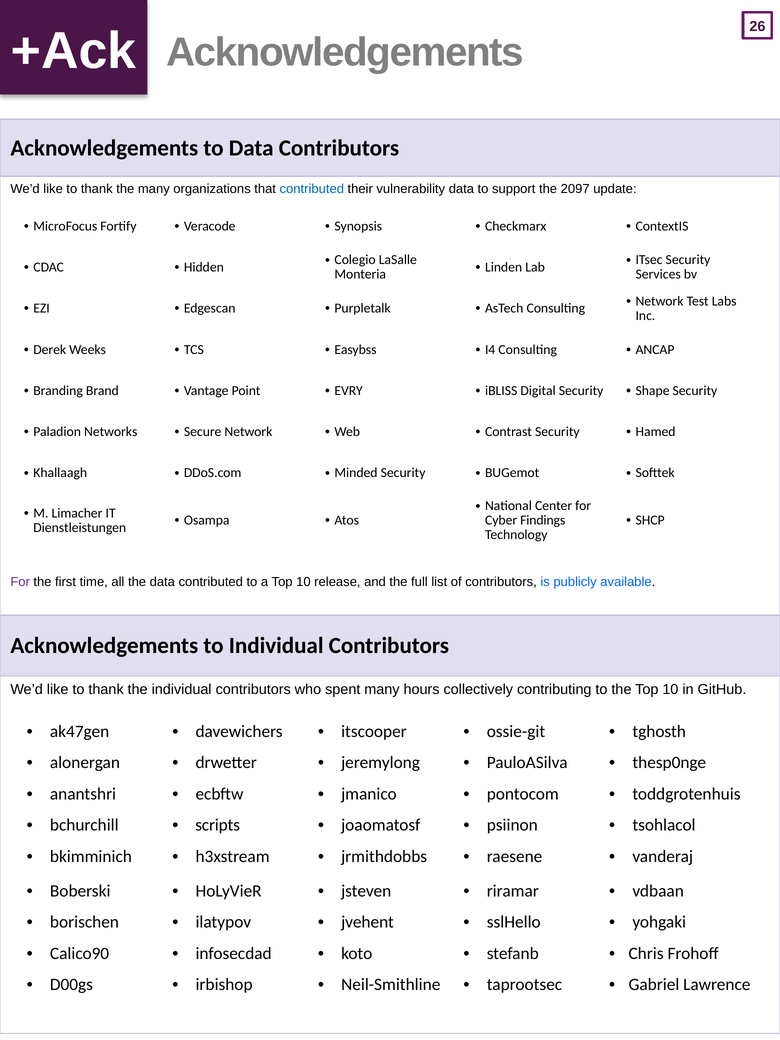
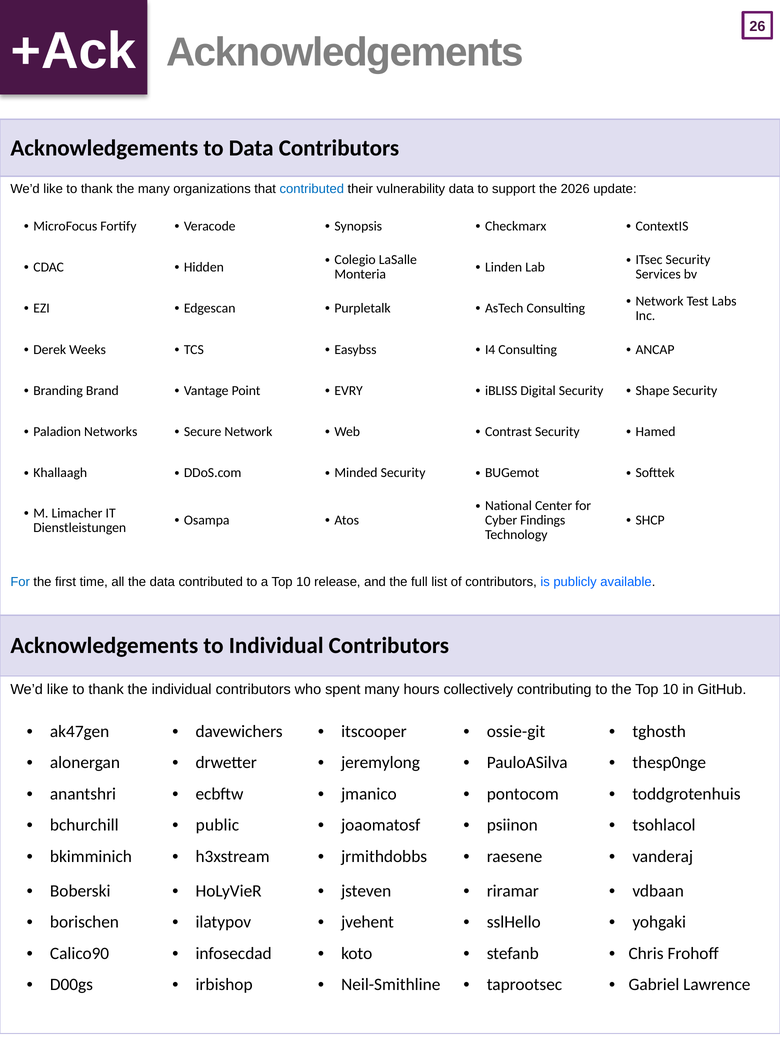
2097: 2097 -> 2026
For at (20, 582) colour: purple -> blue
scripts: scripts -> public
